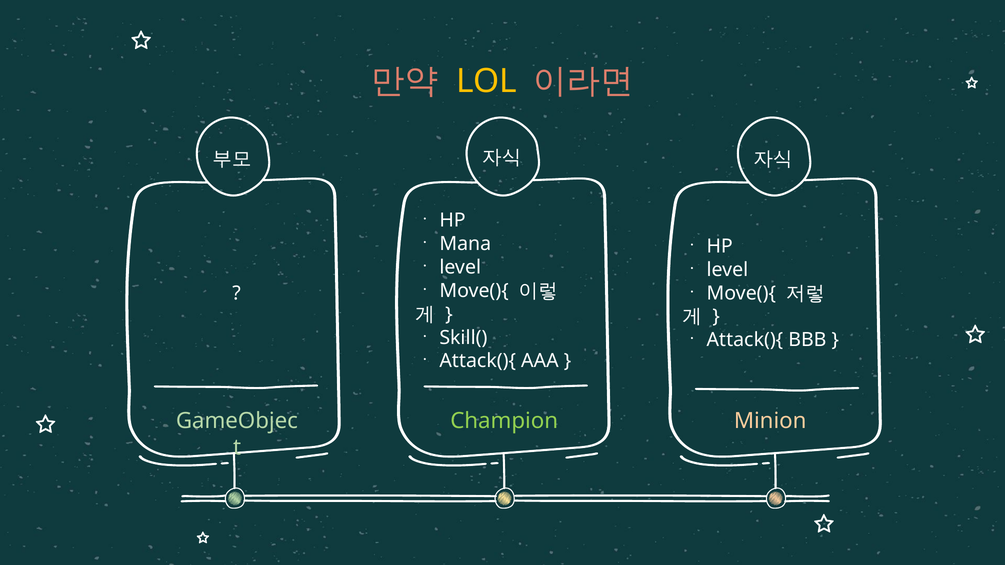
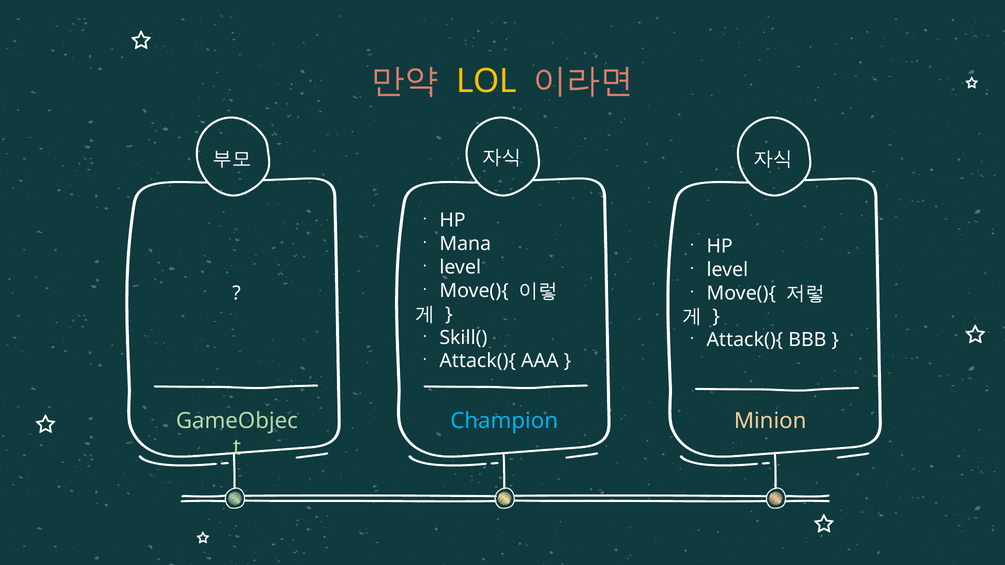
Champion colour: light green -> light blue
